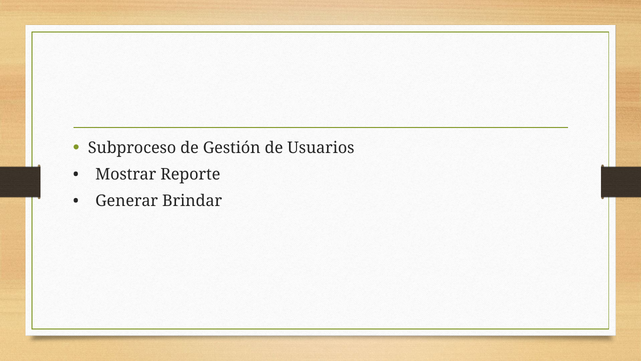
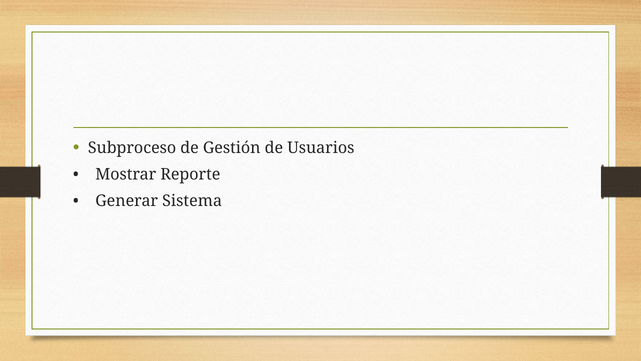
Brindar: Brindar -> Sistema
